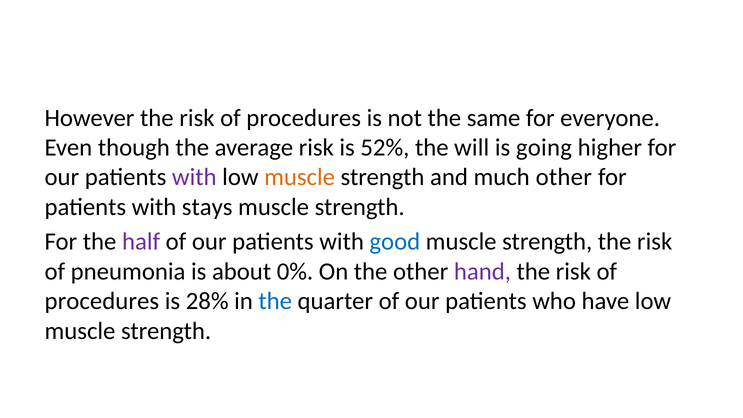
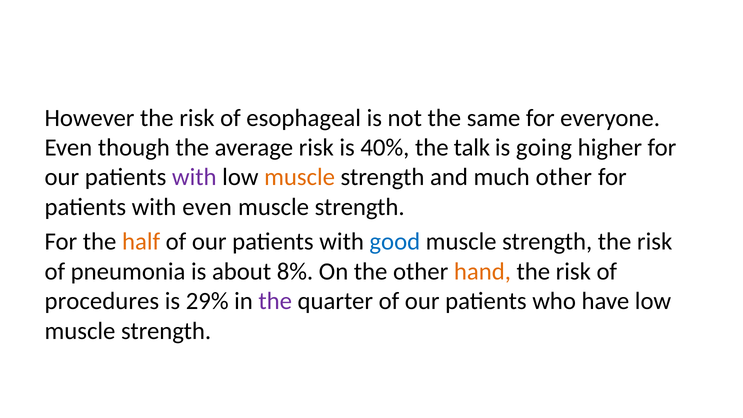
procedures at (304, 118): procedures -> esophageal
52%: 52% -> 40%
will: will -> talk
with stays: stays -> even
half colour: purple -> orange
0%: 0% -> 8%
hand colour: purple -> orange
28%: 28% -> 29%
the at (275, 301) colour: blue -> purple
